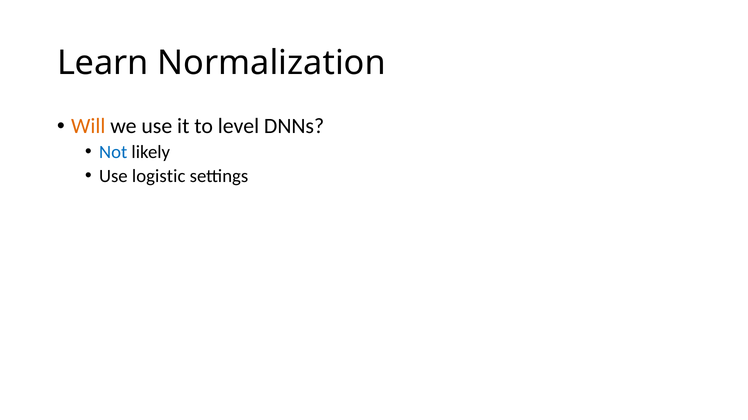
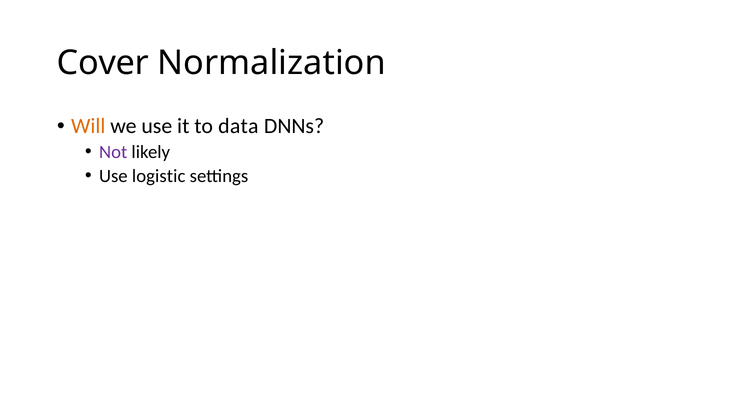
Learn: Learn -> Cover
level: level -> data
Not colour: blue -> purple
